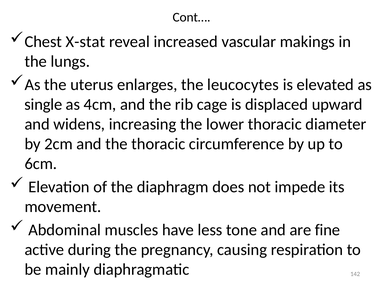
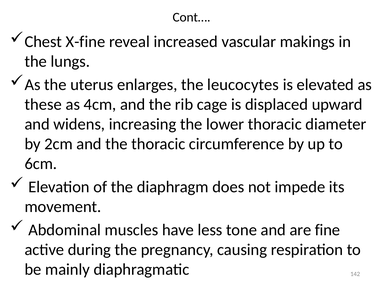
X-stat: X-stat -> X-fine
single: single -> these
